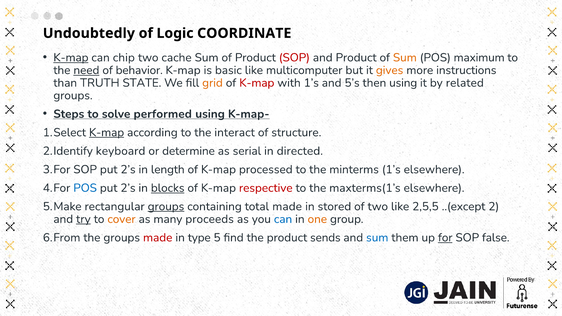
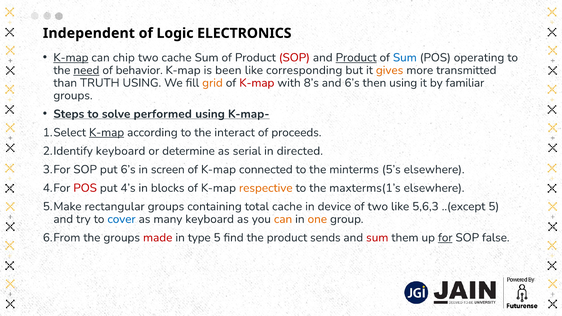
Undoubtedly: Undoubtedly -> Independent
COORDINATE: COORDINATE -> ELECTRONICS
Product at (356, 58) underline: none -> present
Sum at (405, 58) colour: orange -> blue
maximum: maximum -> operating
basic: basic -> been
multicomputer: multicomputer -> corresponding
instructions: instructions -> transmitted
TRUTH STATE: STATE -> USING
with 1’s: 1’s -> 8’s
and 5’s: 5’s -> 6’s
related: related -> familiar
structure: structure -> proceeds
SOP put 2’s: 2’s -> 6’s
length: length -> screen
processed: processed -> connected
minterms 1’s: 1’s -> 5’s
POS at (85, 188) colour: blue -> red
2’s at (128, 188): 2’s -> 4’s
blocks underline: present -> none
respective colour: red -> orange
groups at (166, 206) underline: present -> none
total made: made -> cache
stored: stored -> device
2,5,5: 2,5,5 -> 5,6,3
..(except 2: 2 -> 5
try underline: present -> none
cover colour: orange -> blue
many proceeds: proceeds -> keyboard
can at (283, 219) colour: blue -> orange
sum at (377, 238) colour: blue -> red
